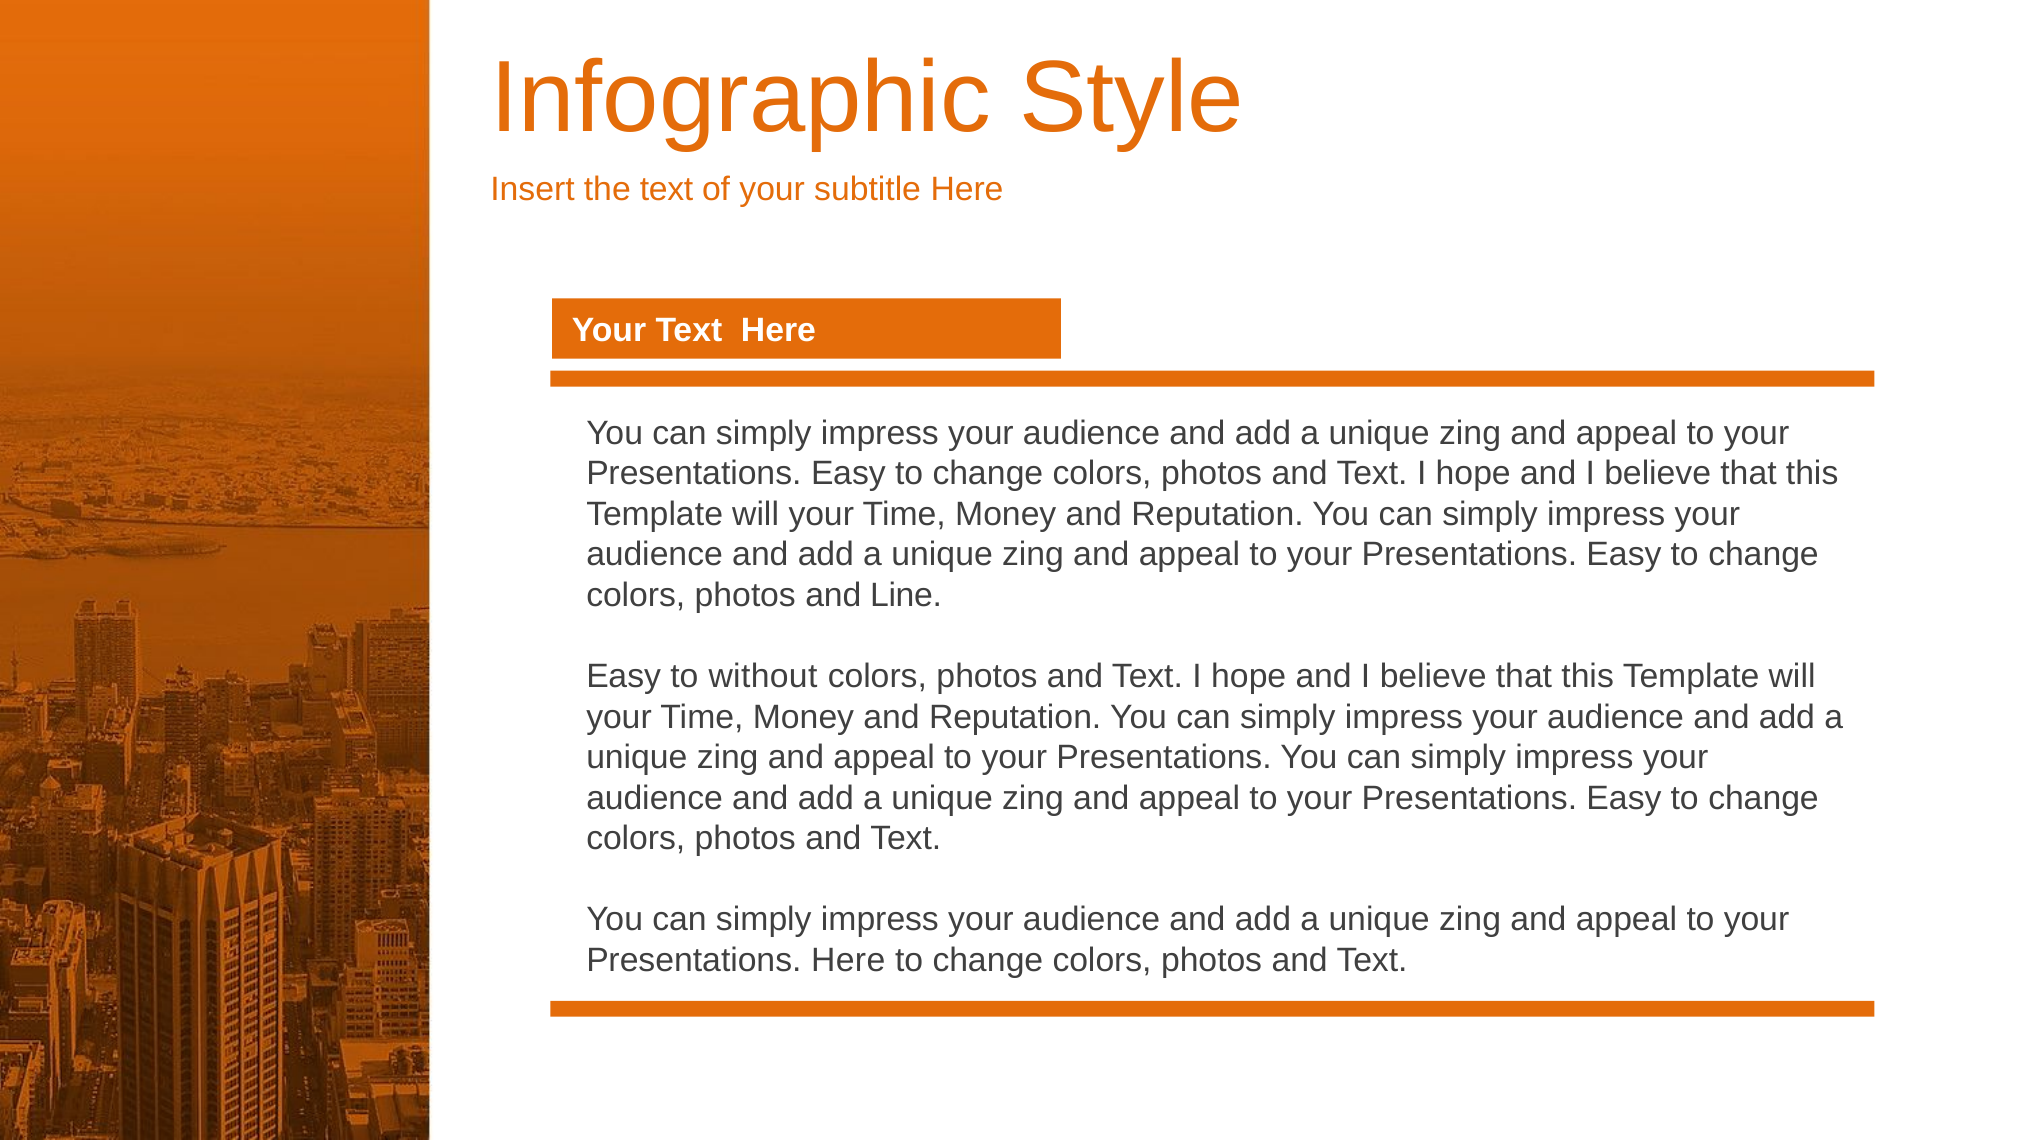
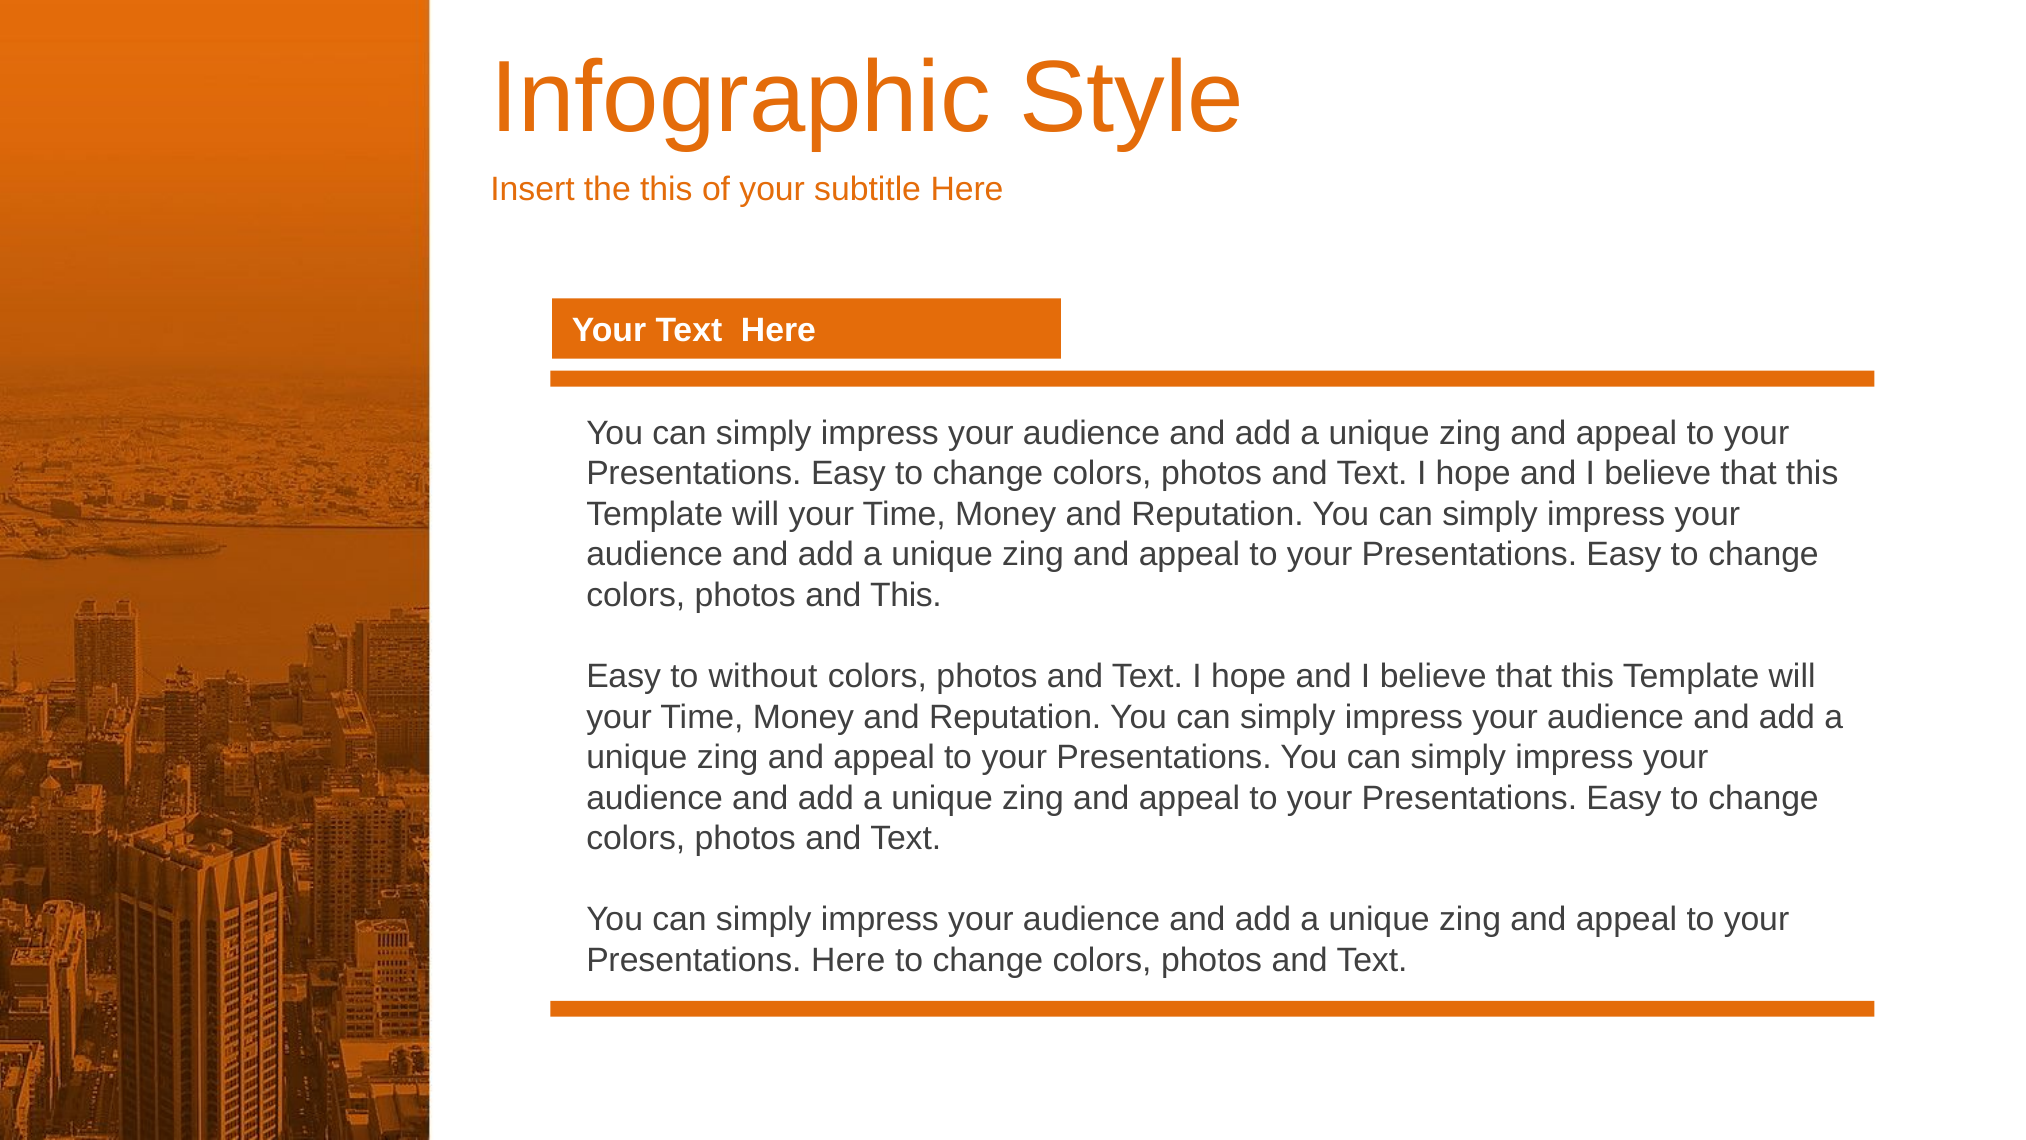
the text: text -> this
and Line: Line -> This
